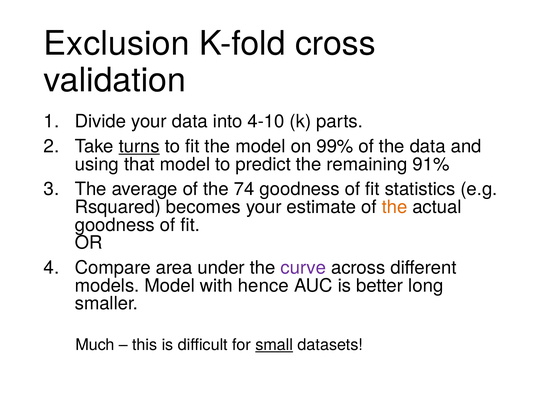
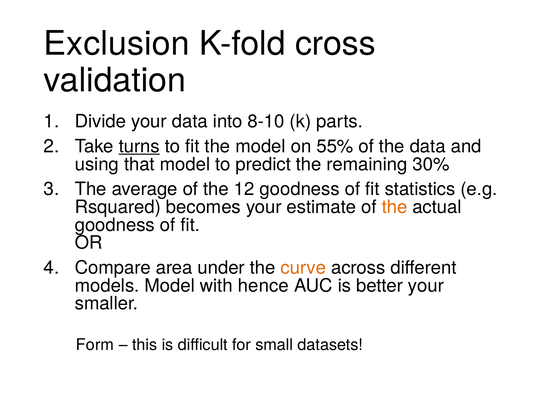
4-10: 4-10 -> 8-10
99%: 99% -> 55%
91%: 91% -> 30%
74: 74 -> 12
curve colour: purple -> orange
better long: long -> your
Much: Much -> Form
small underline: present -> none
